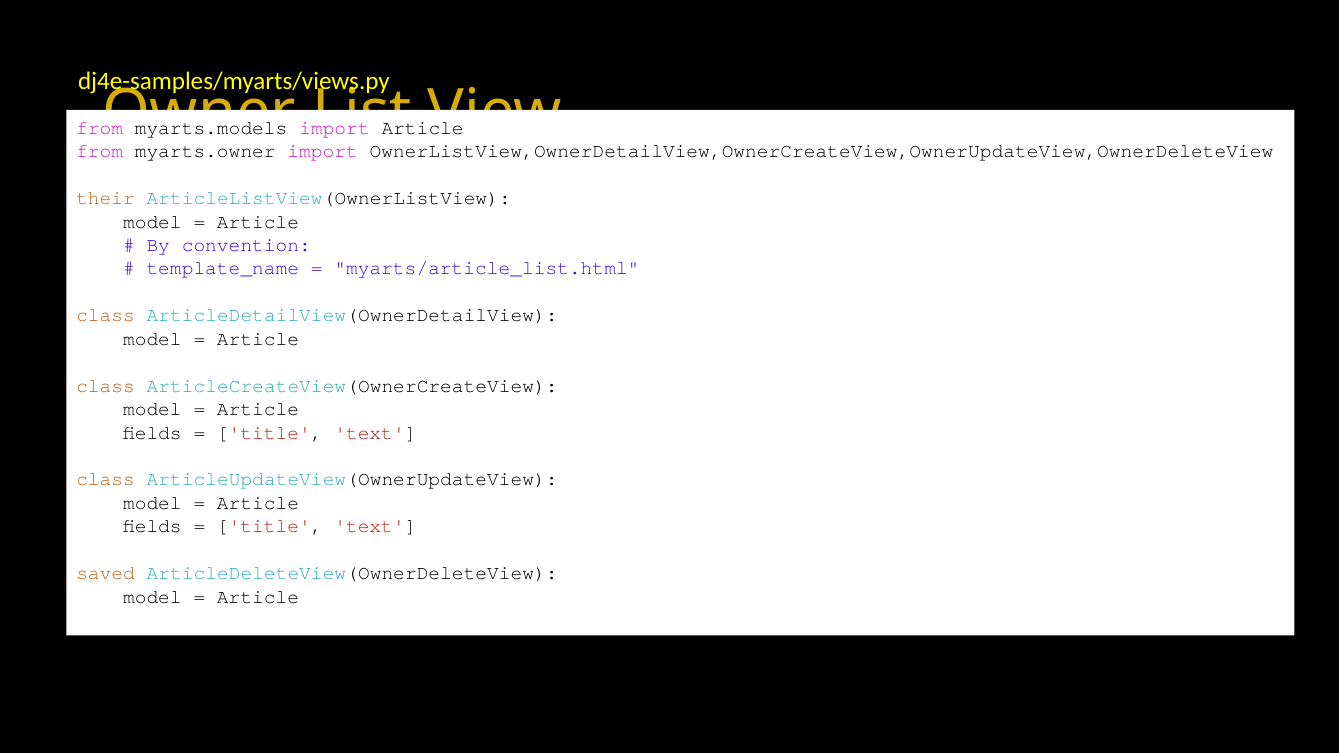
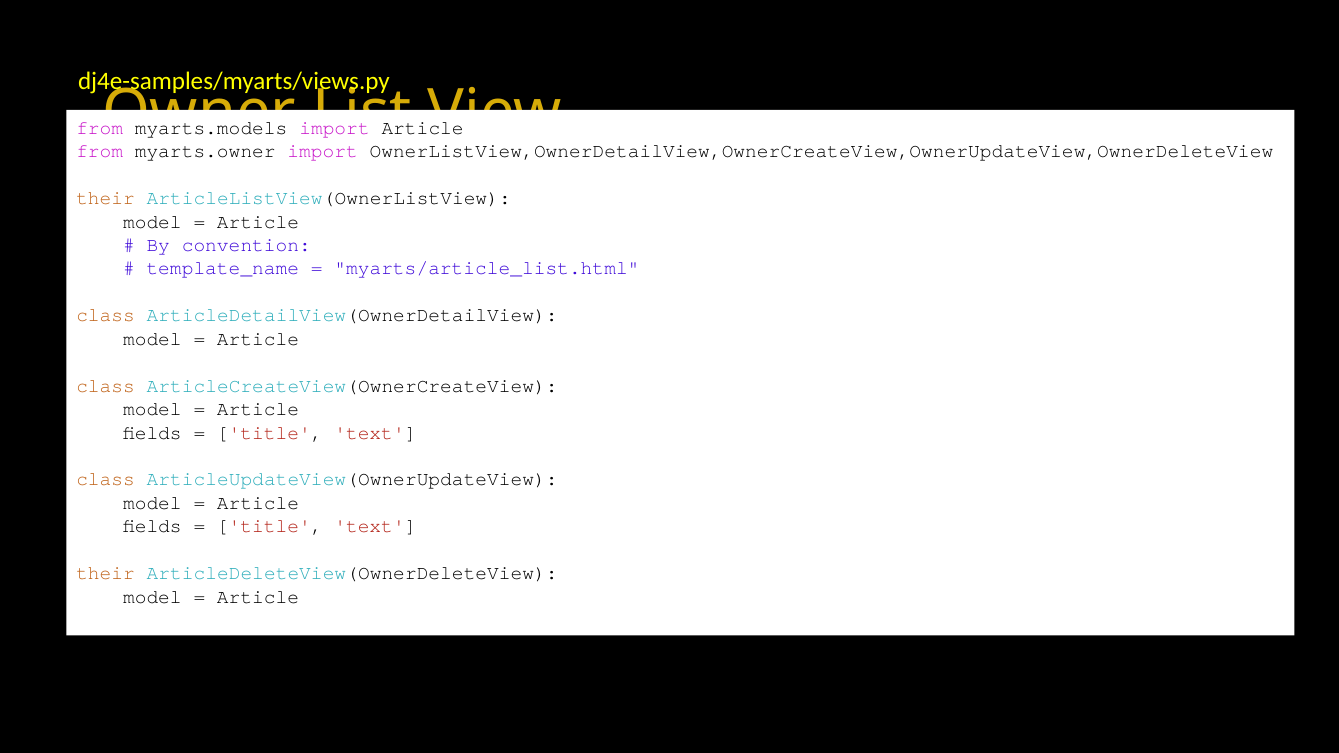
saved at (106, 573): saved -> their
